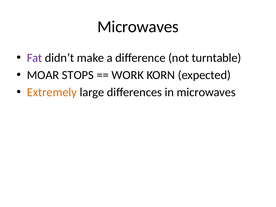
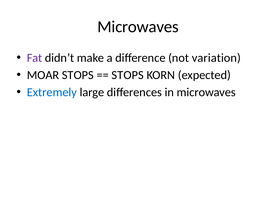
turntable: turntable -> variation
WORK at (128, 75): WORK -> STOPS
Extremely colour: orange -> blue
